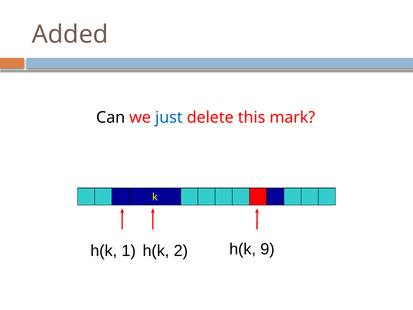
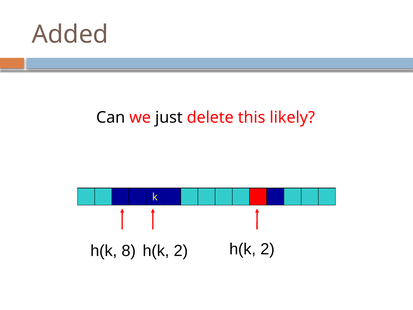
just colour: blue -> black
mark: mark -> likely
1: 1 -> 8
9 at (268, 249): 9 -> 2
